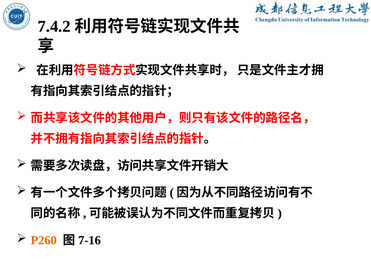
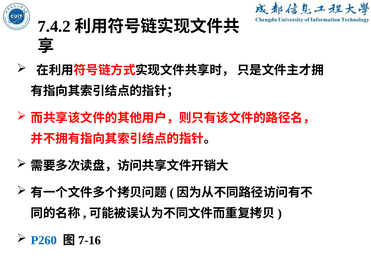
P260 colour: orange -> blue
